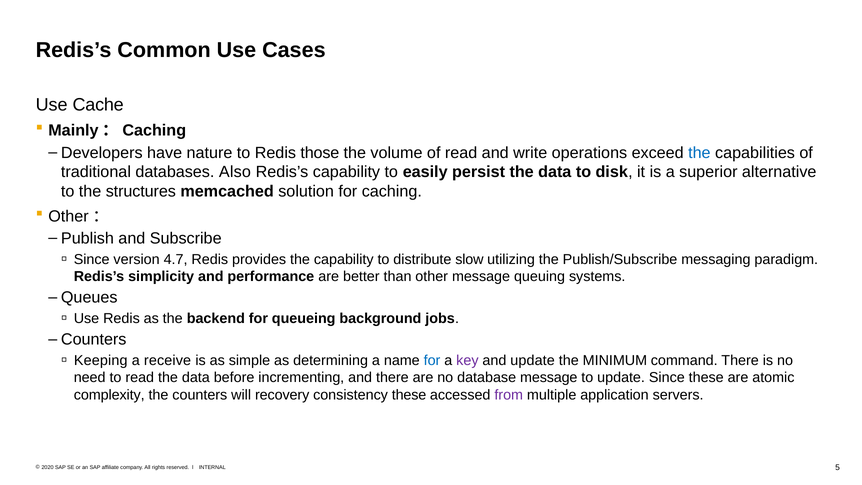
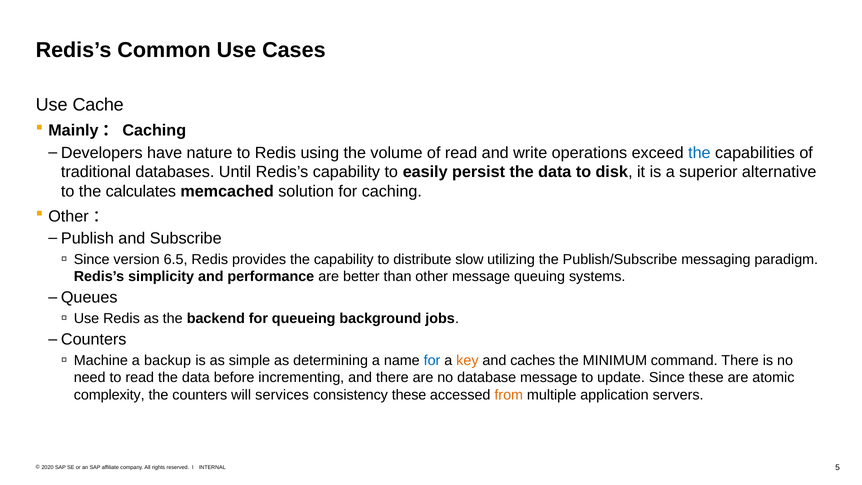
those: those -> using
Also: Also -> Until
structures: structures -> calculates
4.7: 4.7 -> 6.5
Keeping: Keeping -> Machine
receive: receive -> backup
key colour: purple -> orange
and update: update -> caches
recovery: recovery -> services
from colour: purple -> orange
